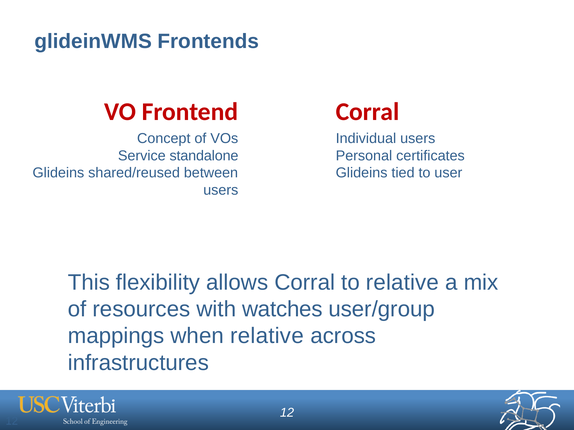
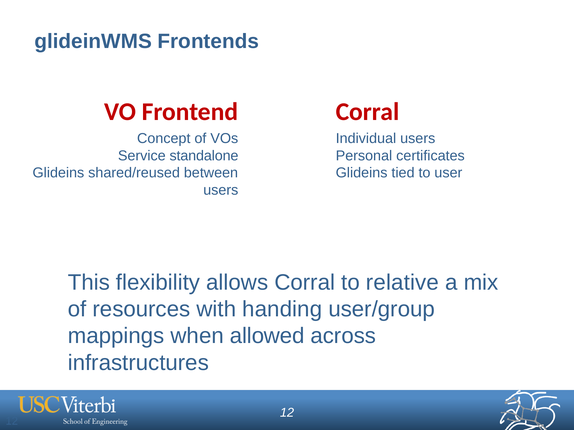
watches: watches -> handing
when relative: relative -> allowed
